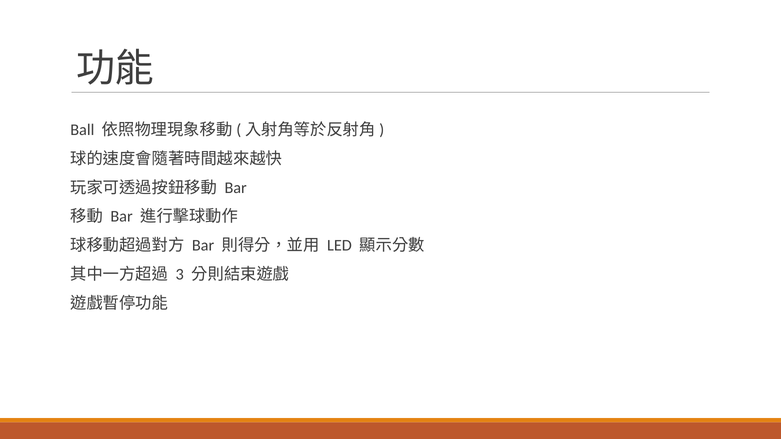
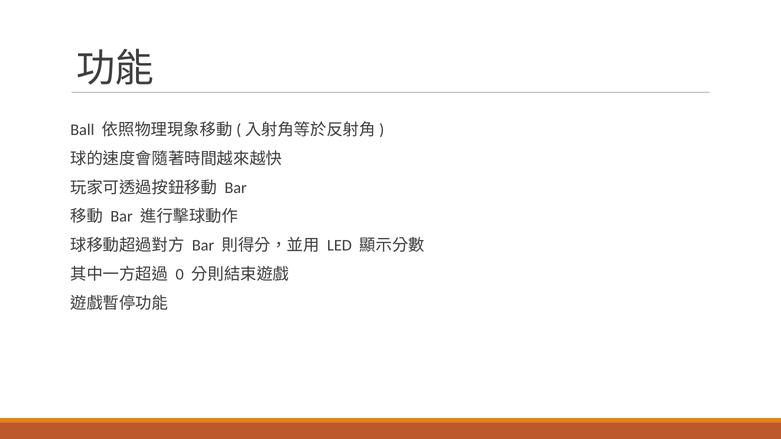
3: 3 -> 0
